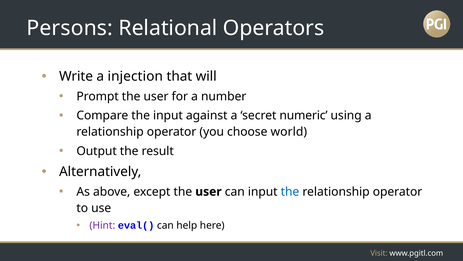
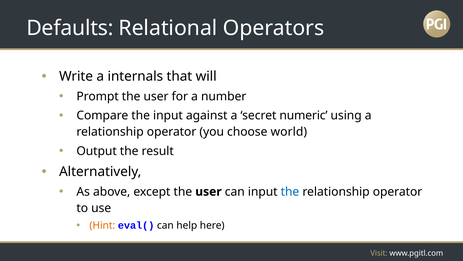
Persons: Persons -> Defaults
injection: injection -> internals
Hint colour: purple -> orange
